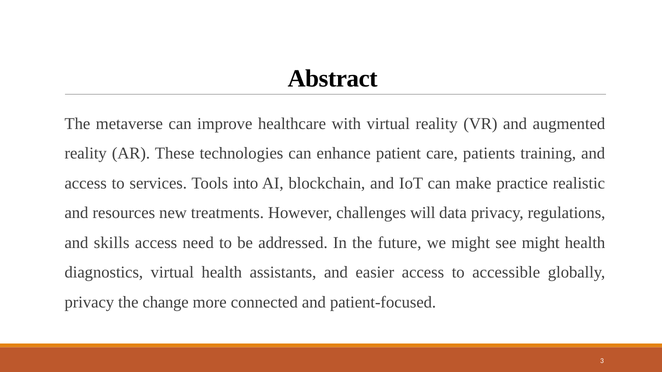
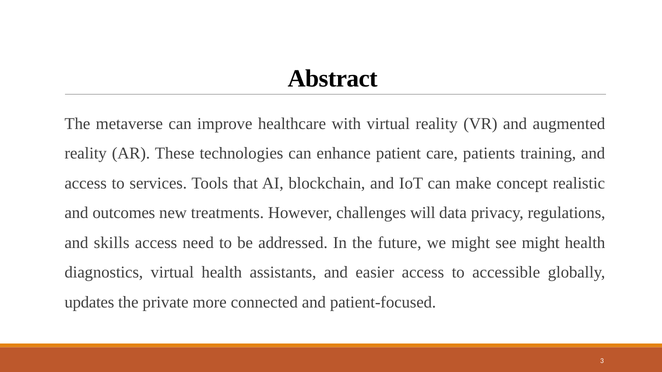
into: into -> that
practice: practice -> concept
resources: resources -> outcomes
privacy at (89, 302): privacy -> updates
change: change -> private
